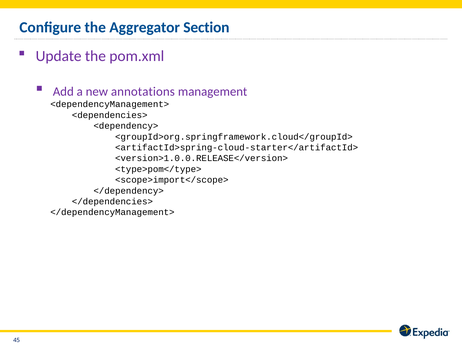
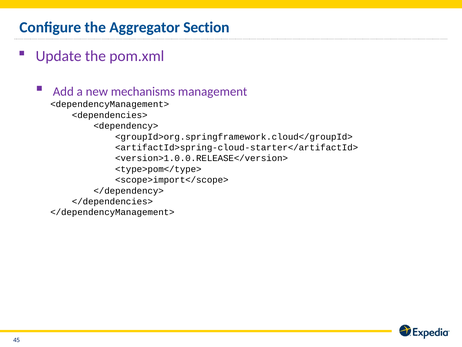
annotations: annotations -> mechanisms
